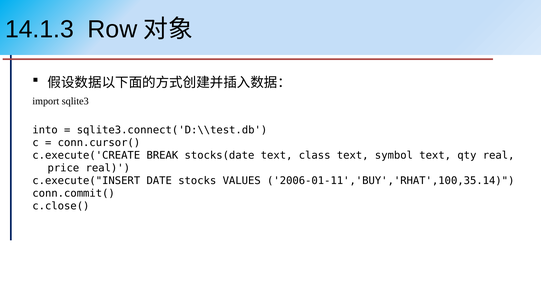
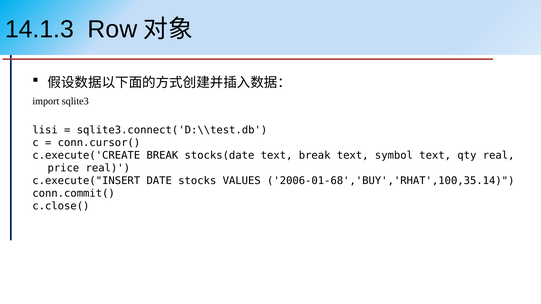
into: into -> lisi
text class: class -> break
2006-01-11','BUY','RHAT',100,35.14: 2006-01-11','BUY','RHAT',100,35.14 -> 2006-01-68','BUY','RHAT',100,35.14
